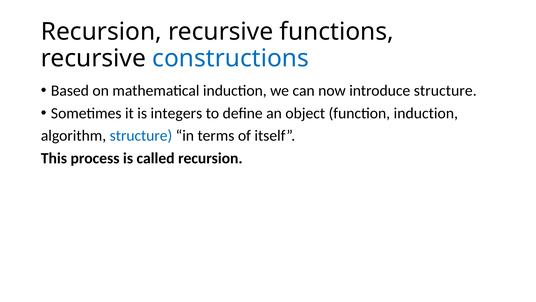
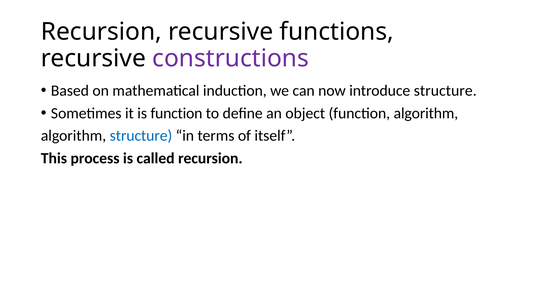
constructions colour: blue -> purple
is integers: integers -> function
function induction: induction -> algorithm
